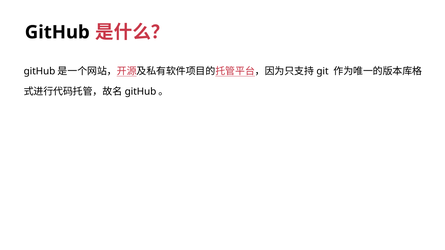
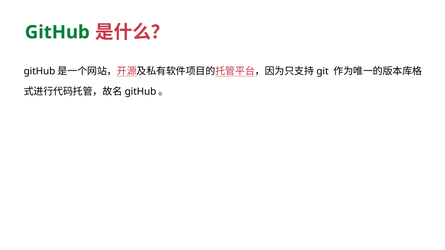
GitHub colour: black -> green
